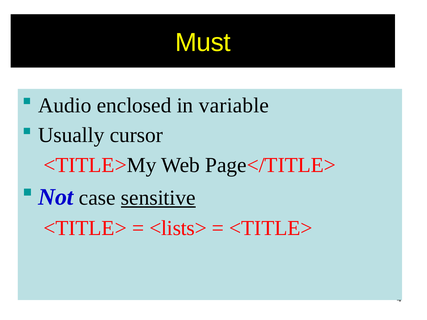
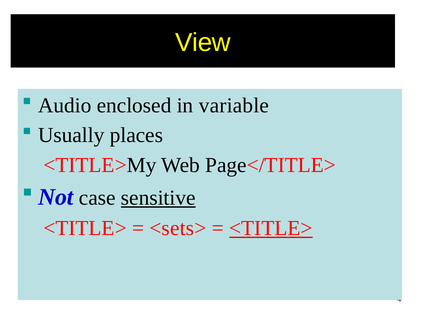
Must: Must -> View
cursor: cursor -> places
<lists>: <lists> -> <sets>
<TITLE> at (271, 228) underline: none -> present
